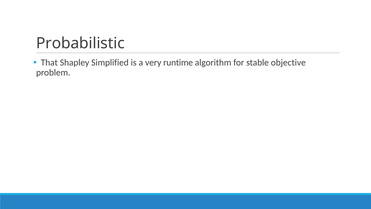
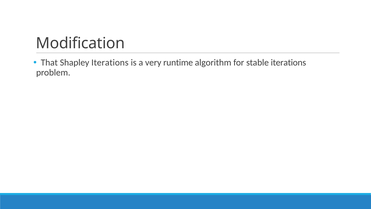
Probabilistic: Probabilistic -> Modification
Shapley Simplified: Simplified -> Iterations
stable objective: objective -> iterations
